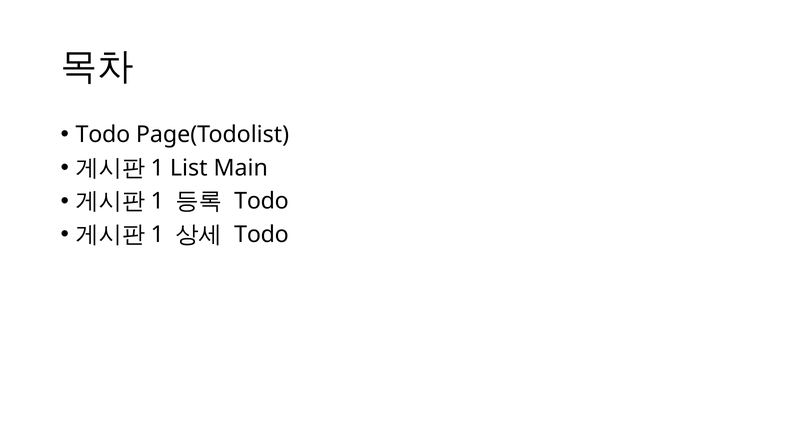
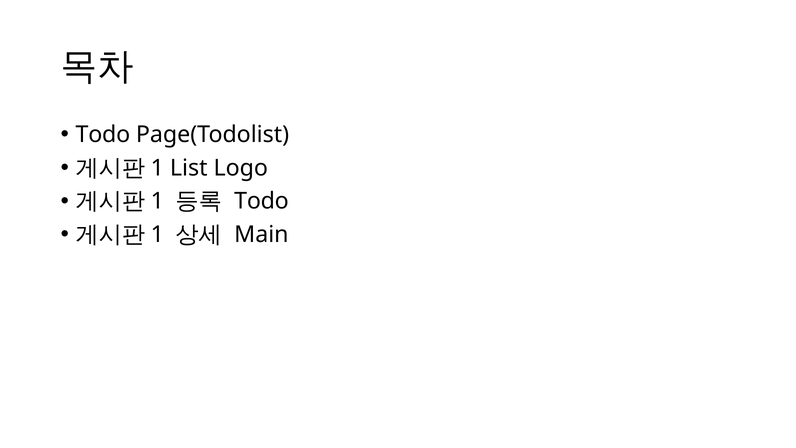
Main: Main -> Logo
Todo at (262, 235): Todo -> Main
